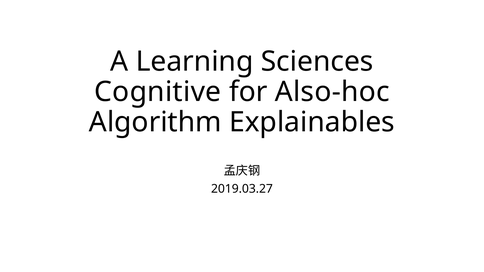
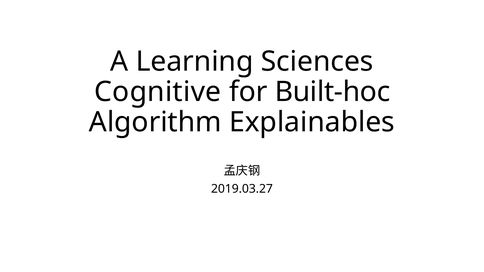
Also-hoc: Also-hoc -> Built-hoc
